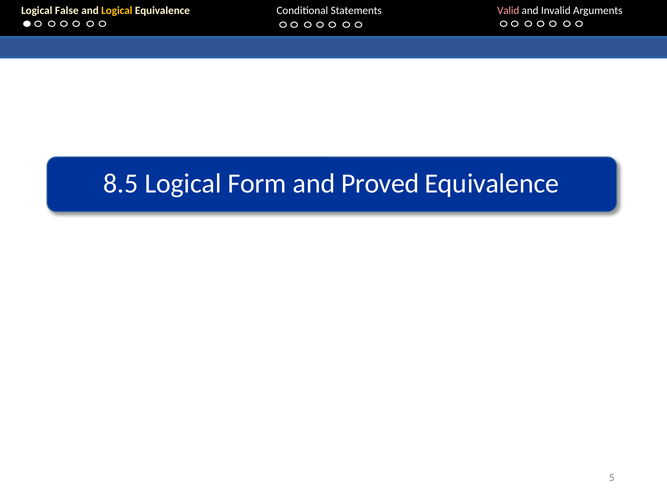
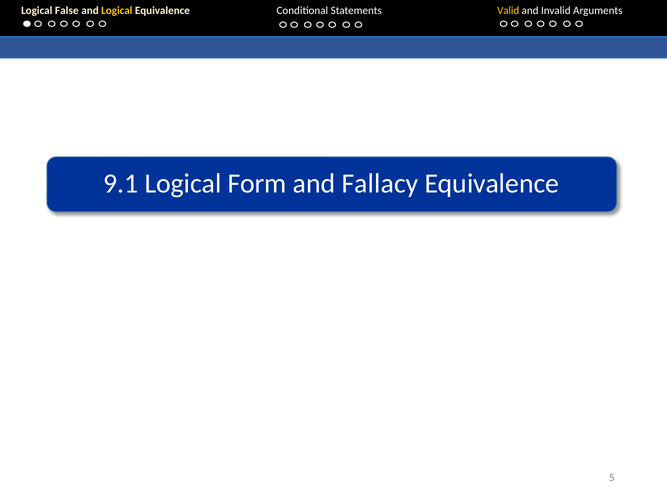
Valid colour: pink -> yellow
8.5: 8.5 -> 9.1
Proved: Proved -> Fallacy
